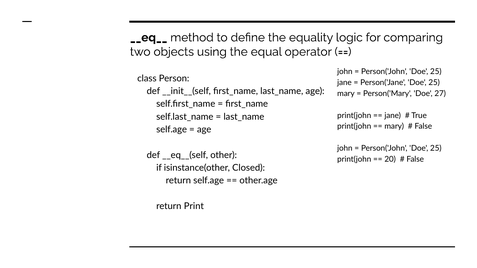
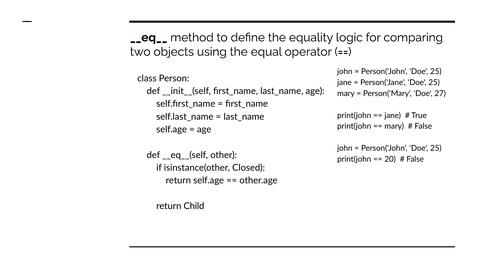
Print: Print -> Child
